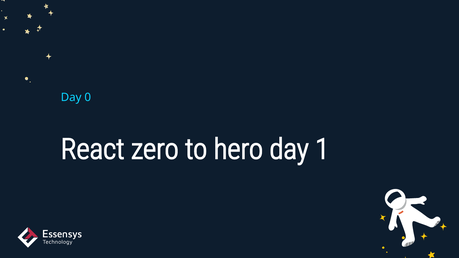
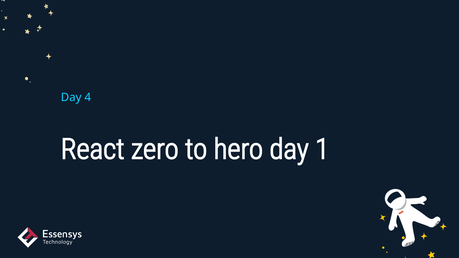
0: 0 -> 4
